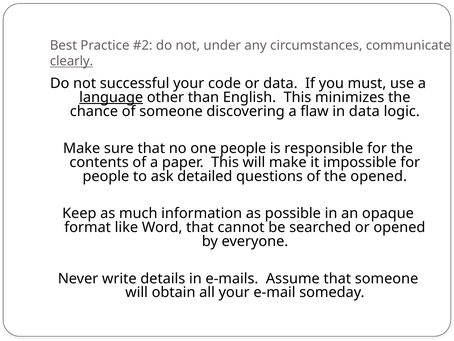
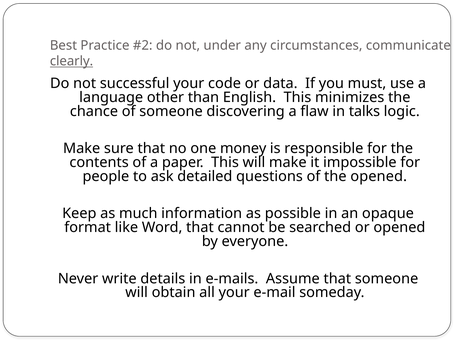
language underline: present -> none
in data: data -> talks
one people: people -> money
